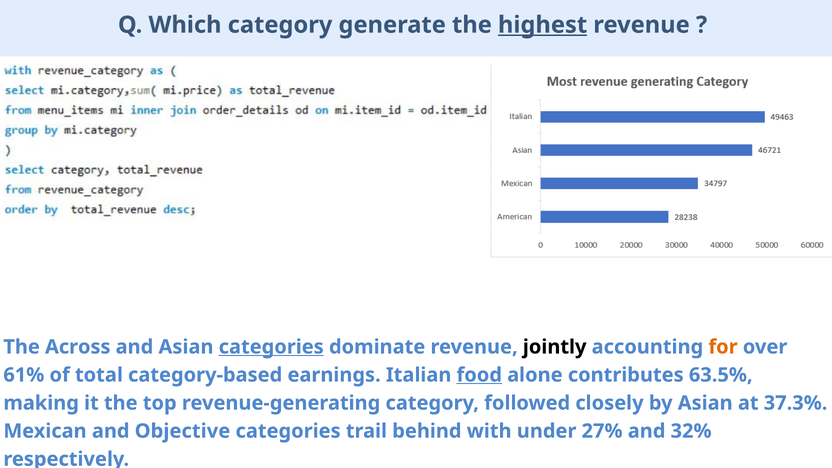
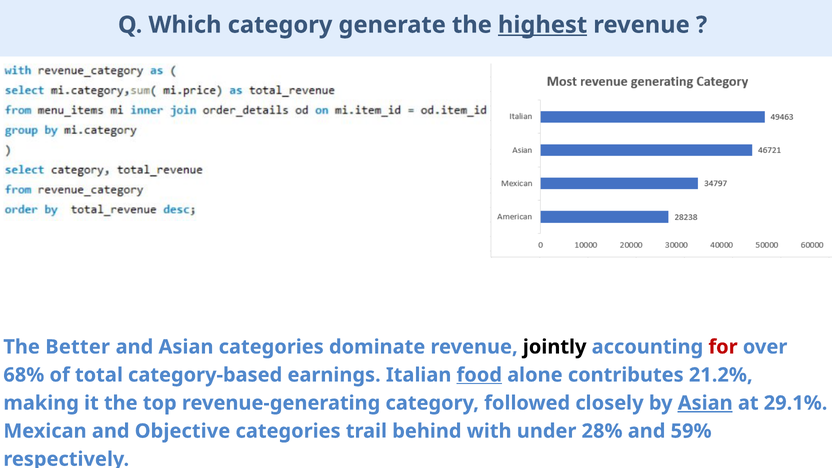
Across: Across -> Better
categories at (271, 347) underline: present -> none
for colour: orange -> red
61%: 61% -> 68%
63.5%: 63.5% -> 21.2%
Asian at (705, 403) underline: none -> present
37.3%: 37.3% -> 29.1%
27%: 27% -> 28%
32%: 32% -> 59%
